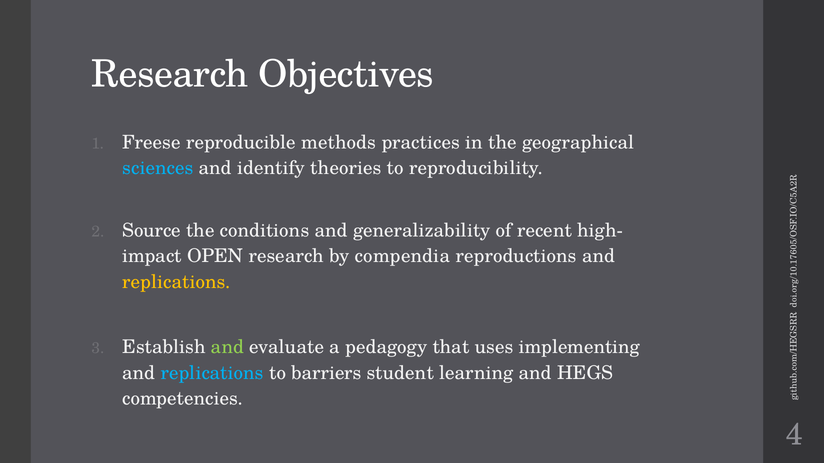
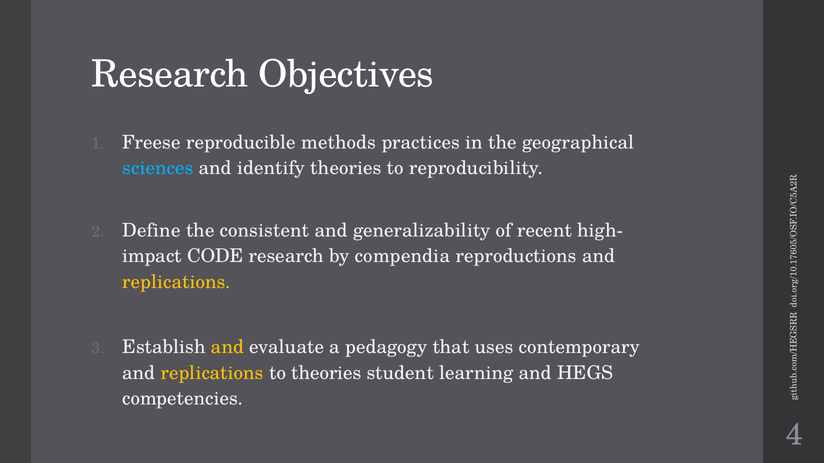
Source: Source -> Define
conditions: conditions -> consistent
OPEN: OPEN -> CODE
and at (227, 348) colour: light green -> yellow
implementing: implementing -> contemporary
replications at (212, 373) colour: light blue -> yellow
to barriers: barriers -> theories
